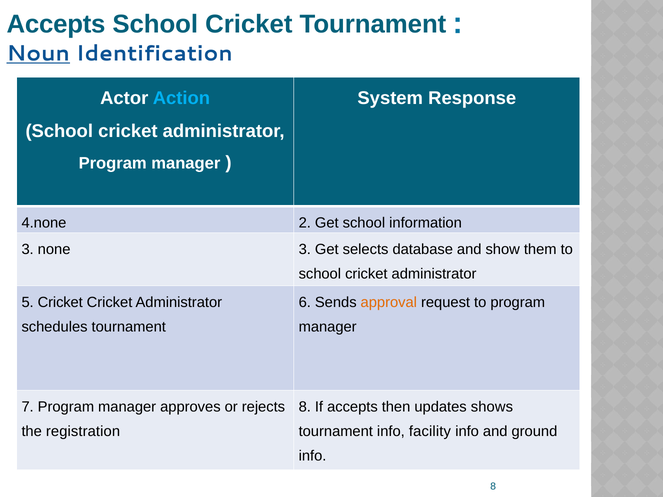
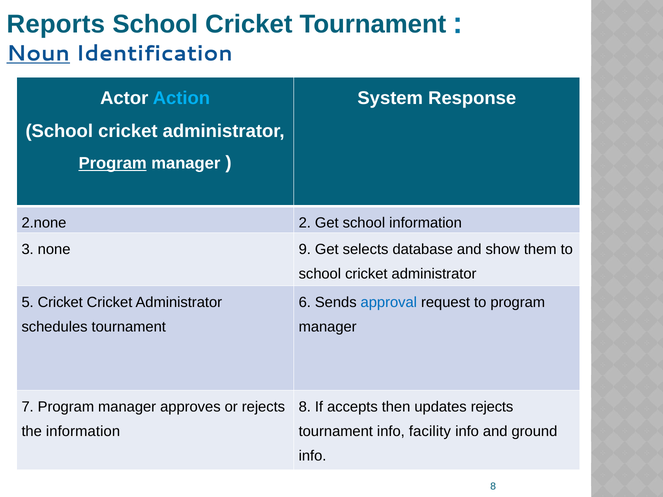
Accepts at (56, 24): Accepts -> Reports
Program at (113, 163) underline: none -> present
4.none: 4.none -> 2.none
none 3: 3 -> 9
approval colour: orange -> blue
updates shows: shows -> rejects
the registration: registration -> information
